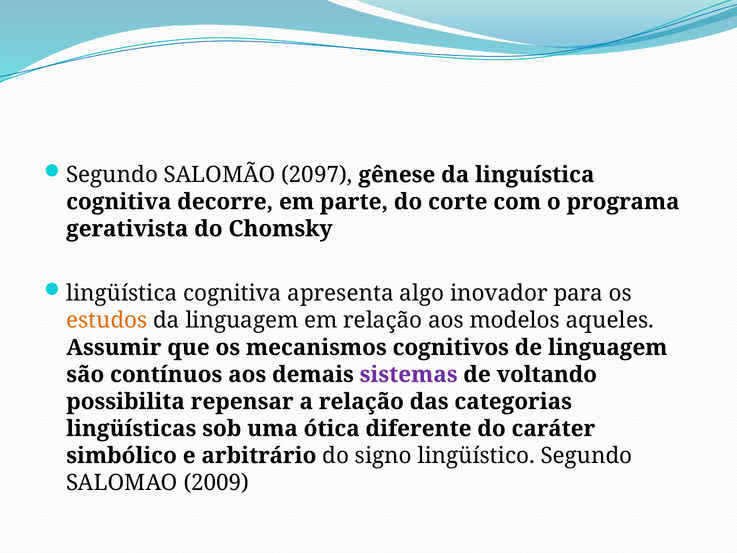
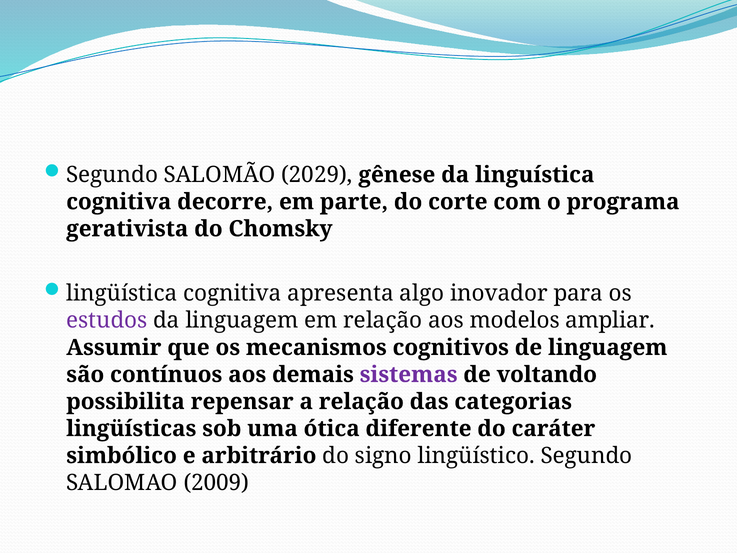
2097: 2097 -> 2029
estudos colour: orange -> purple
aqueles: aqueles -> ampliar
